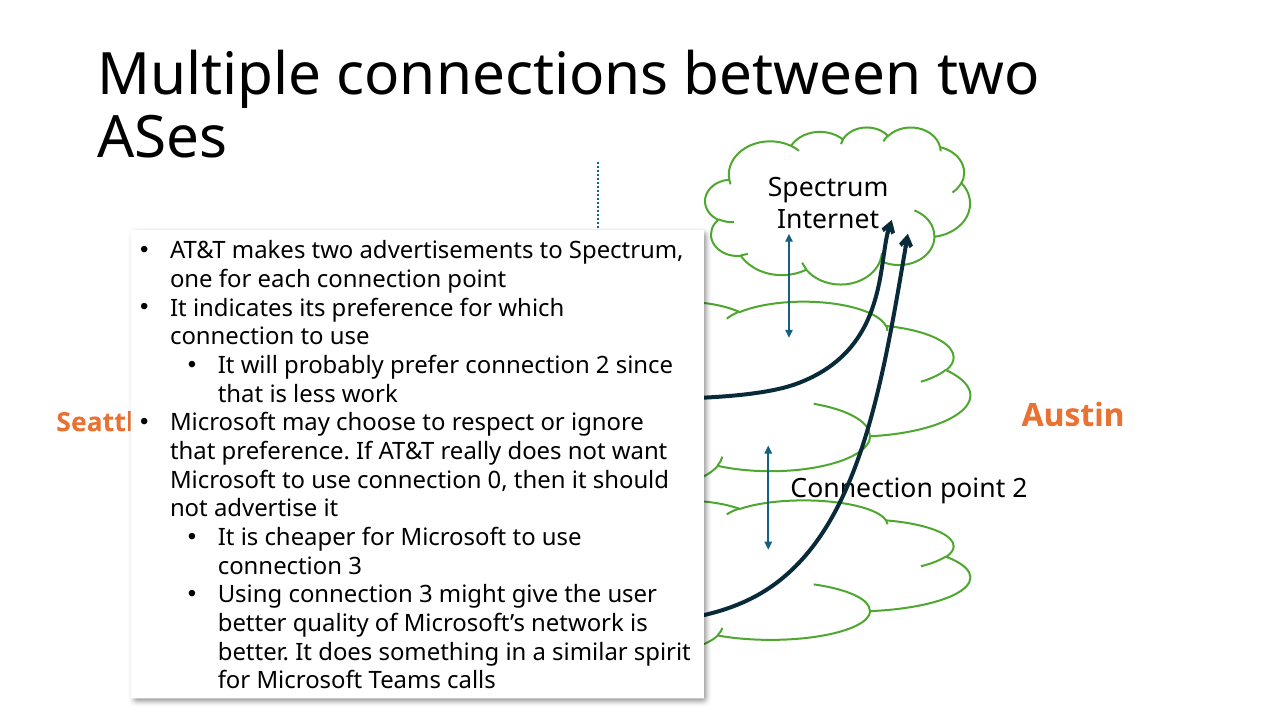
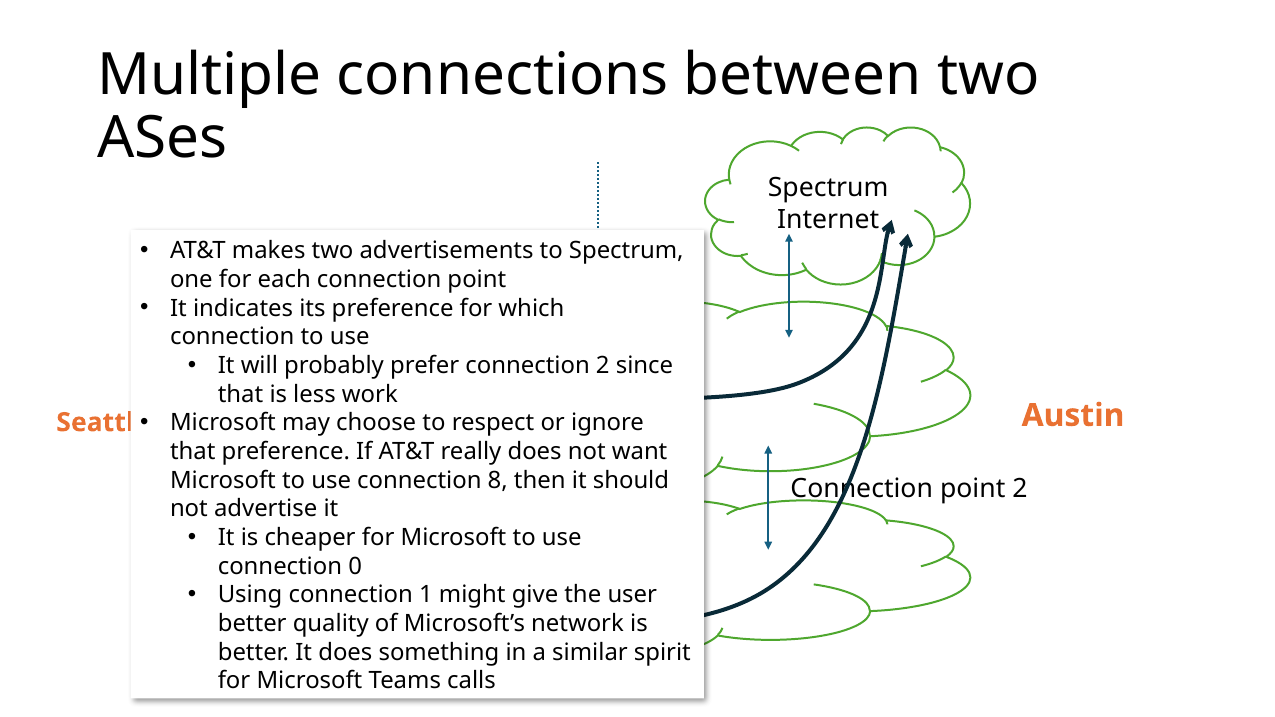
0: 0 -> 8
3 at (355, 566): 3 -> 0
Using connection 3: 3 -> 1
